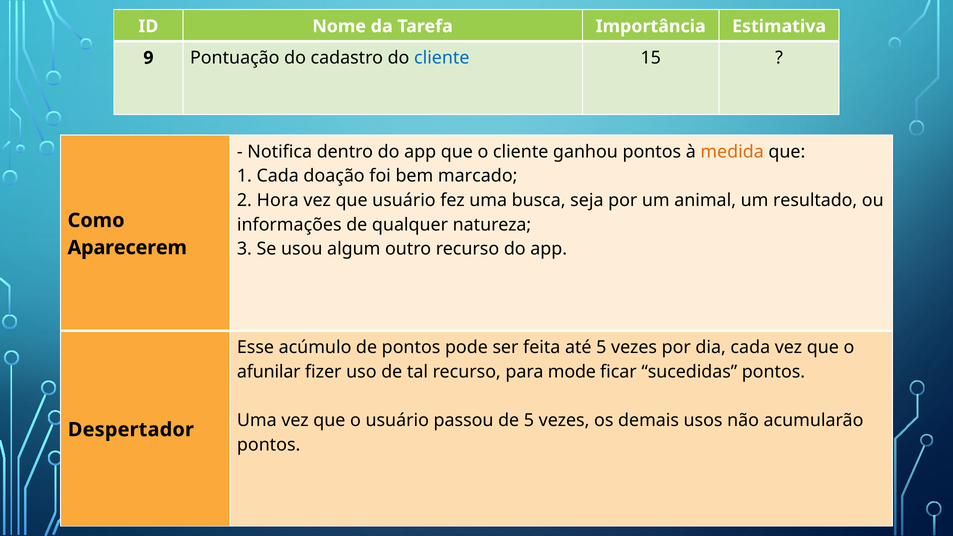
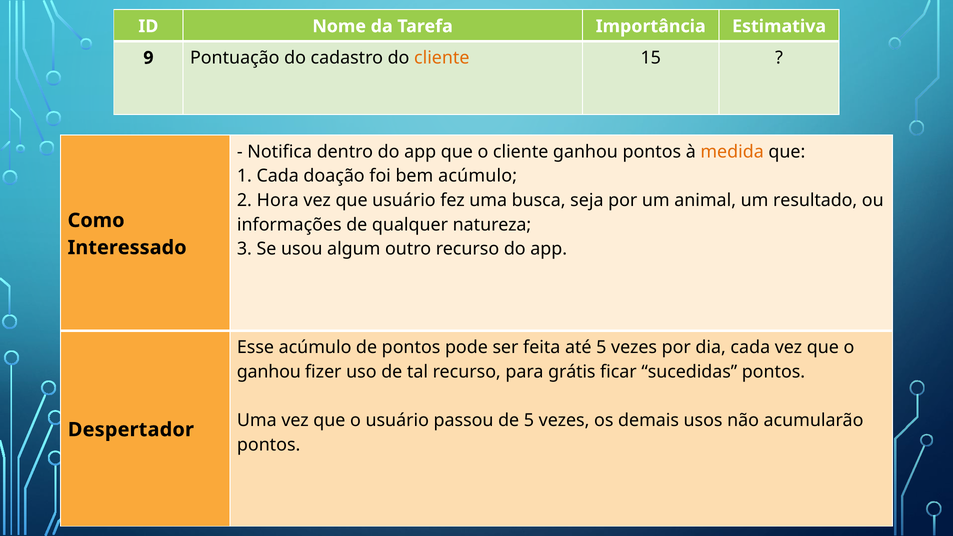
cliente at (442, 58) colour: blue -> orange
bem marcado: marcado -> acúmulo
Aparecerem: Aparecerem -> Interessado
afunilar at (269, 372): afunilar -> ganhou
mode: mode -> grátis
